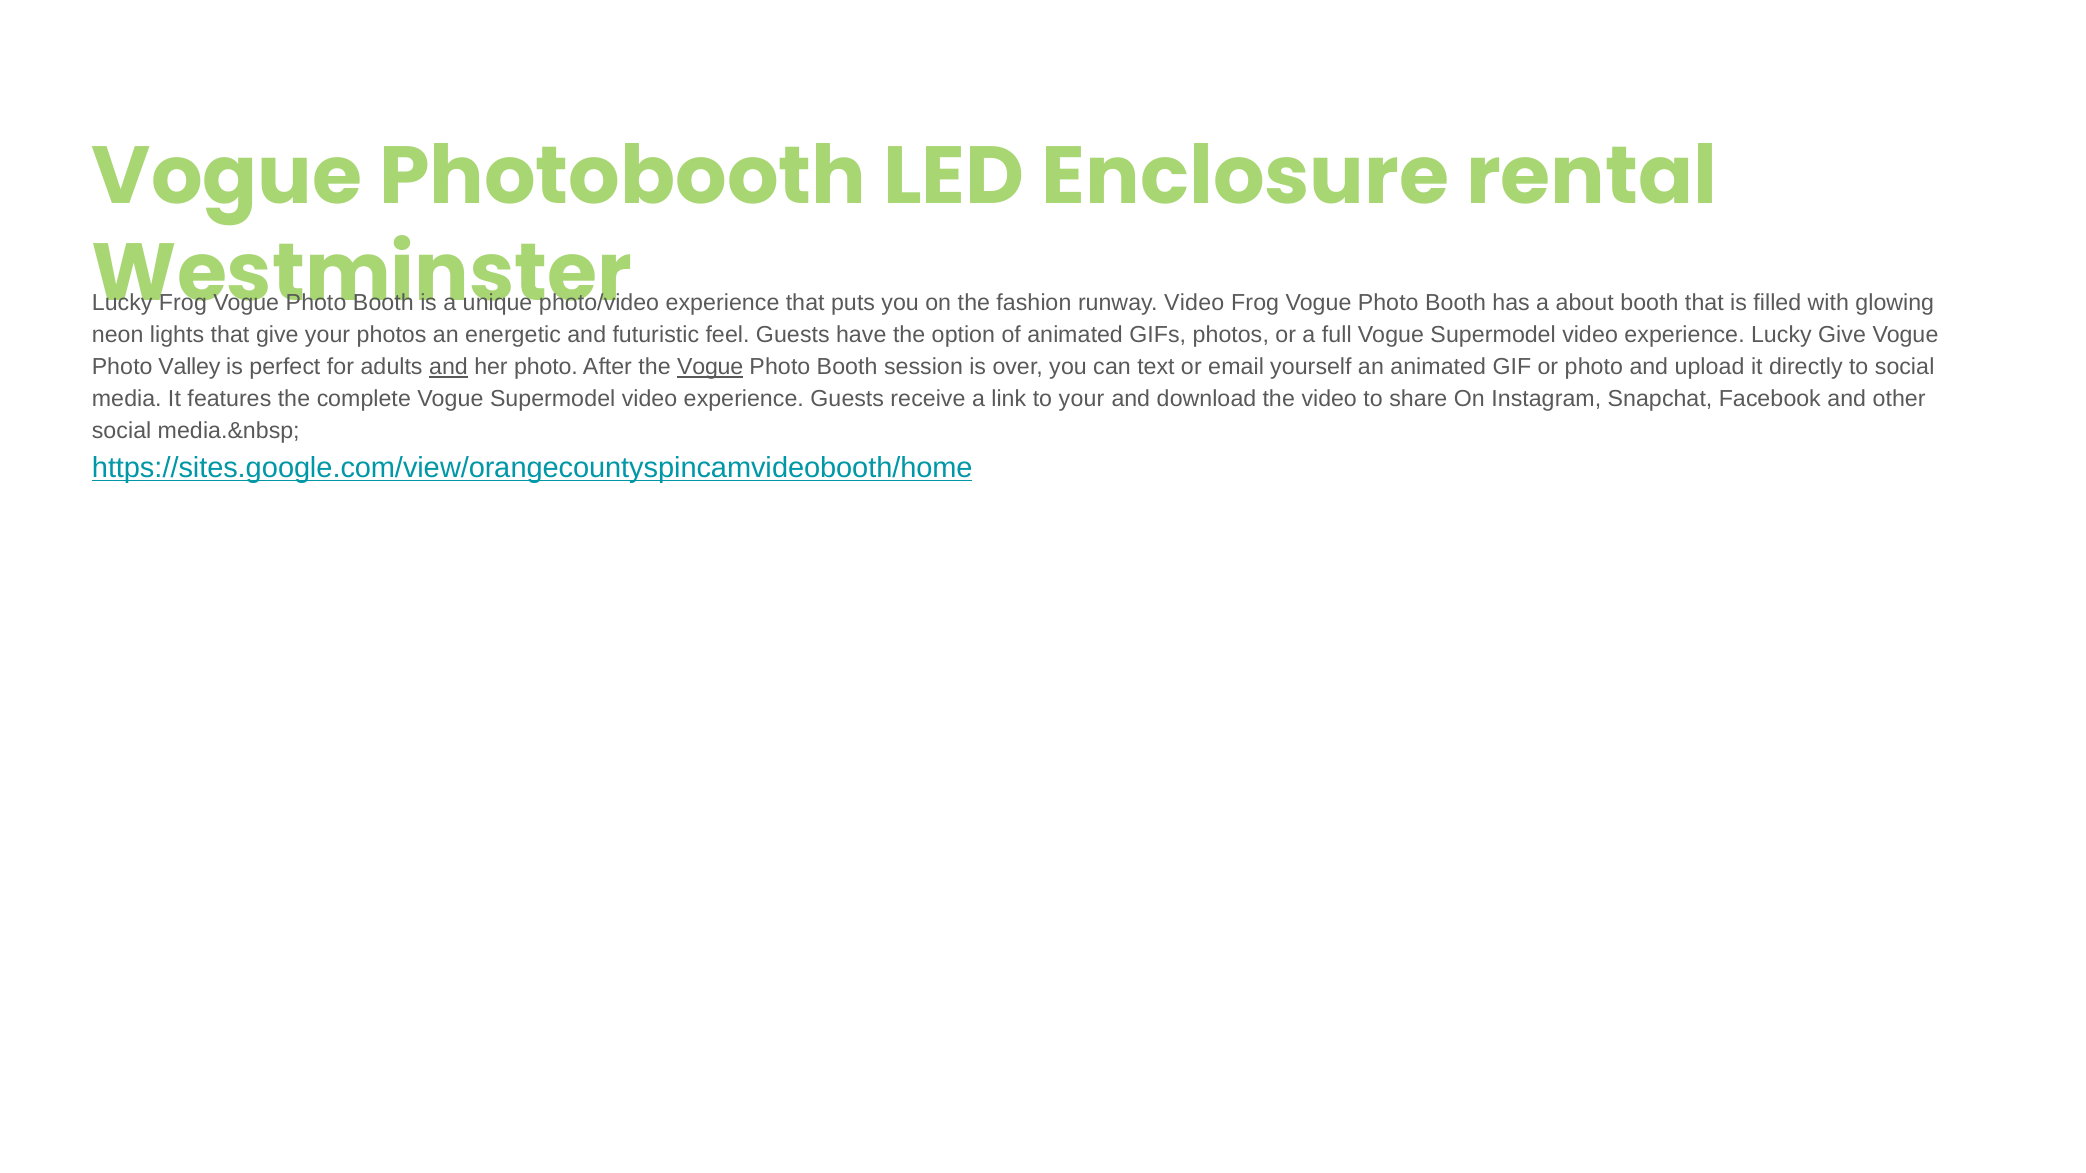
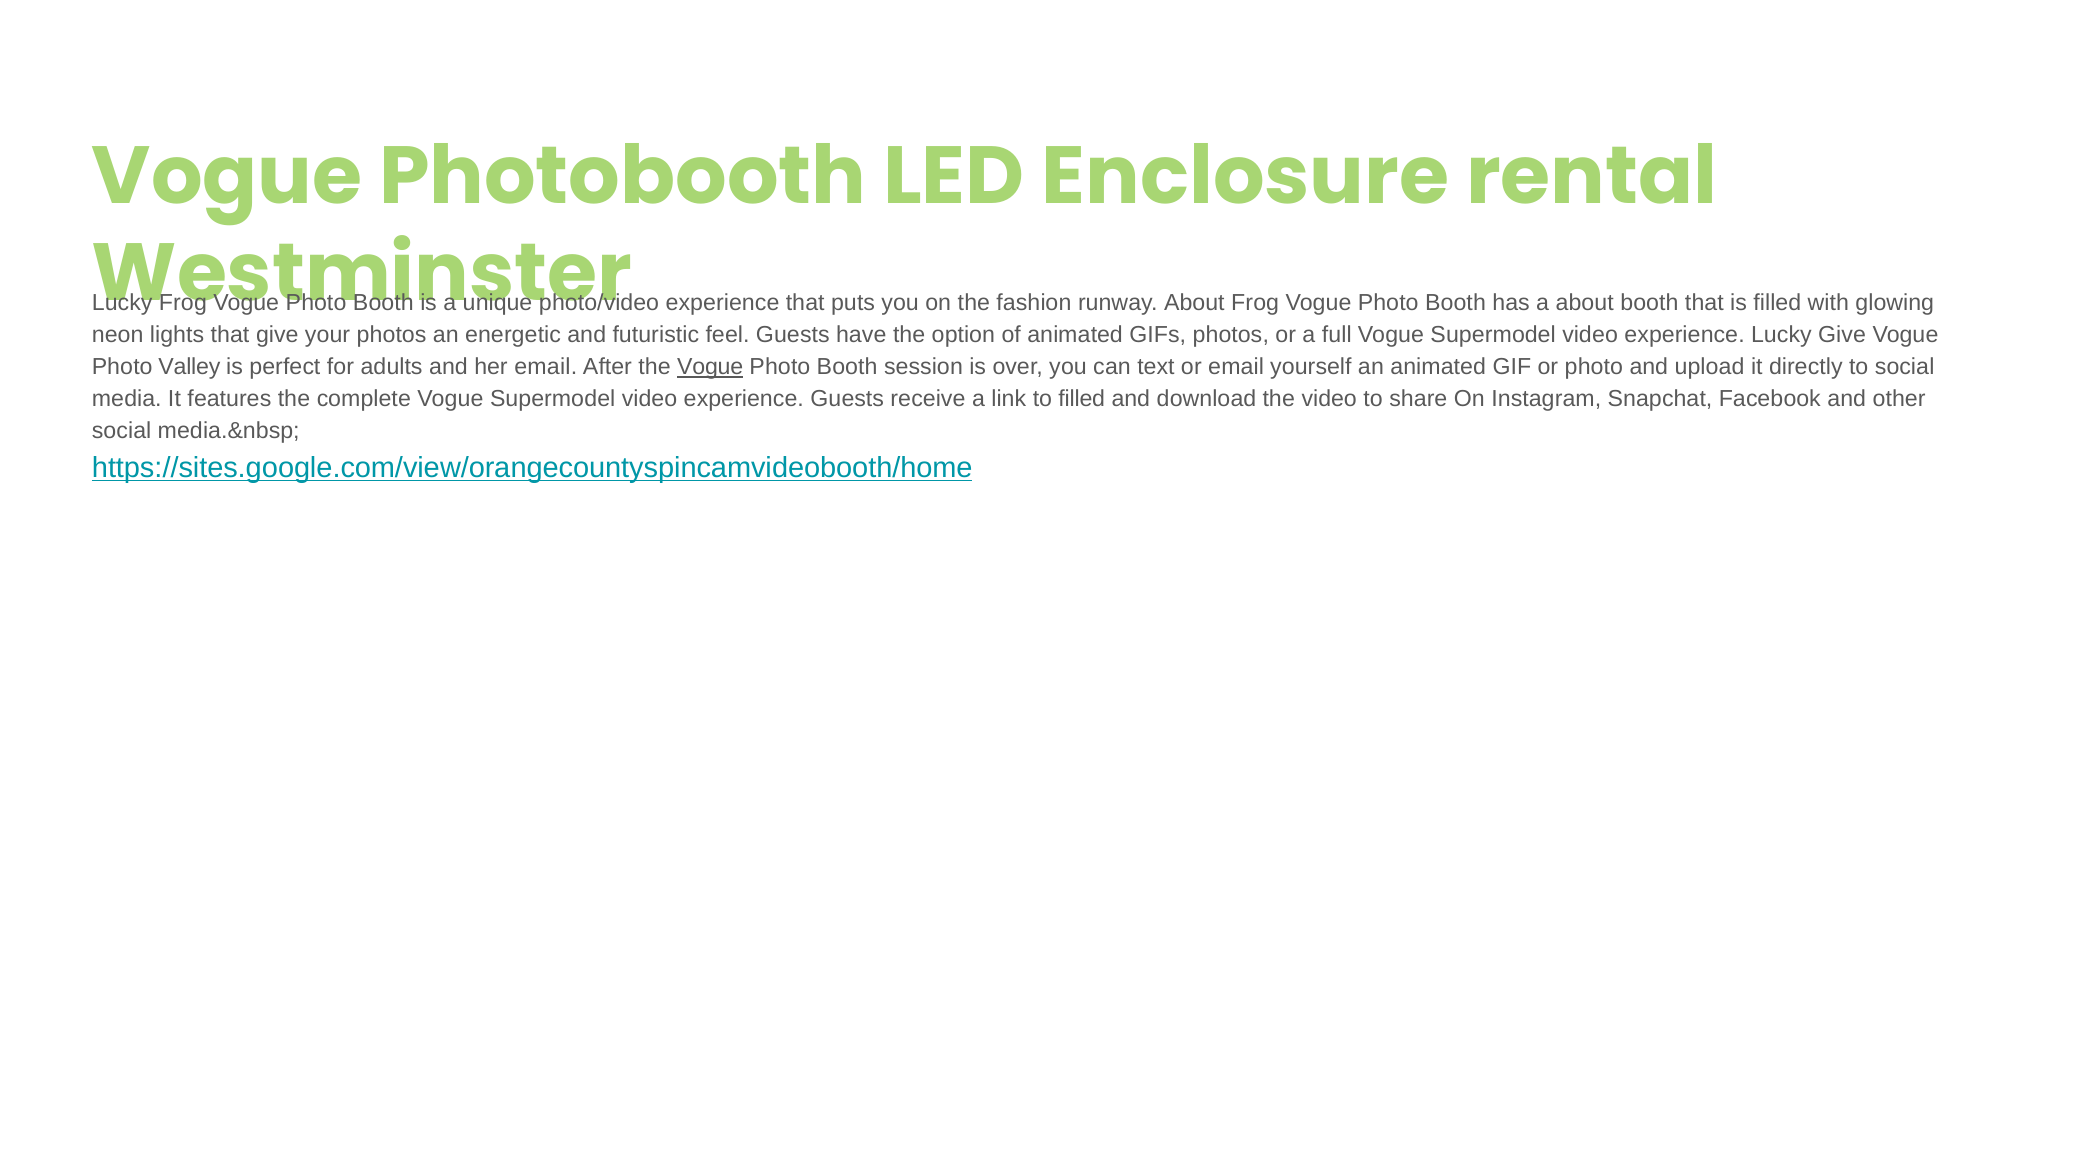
runway Video: Video -> About
and at (448, 367) underline: present -> none
her photo: photo -> email
to your: your -> filled
